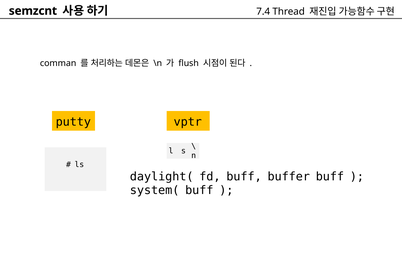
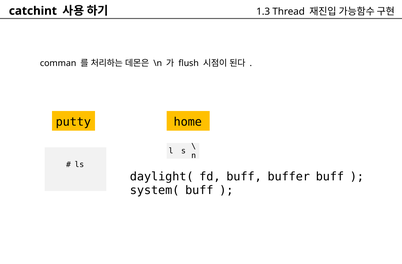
semzcnt: semzcnt -> catchint
7.4: 7.4 -> 1.3
vptr: vptr -> home
